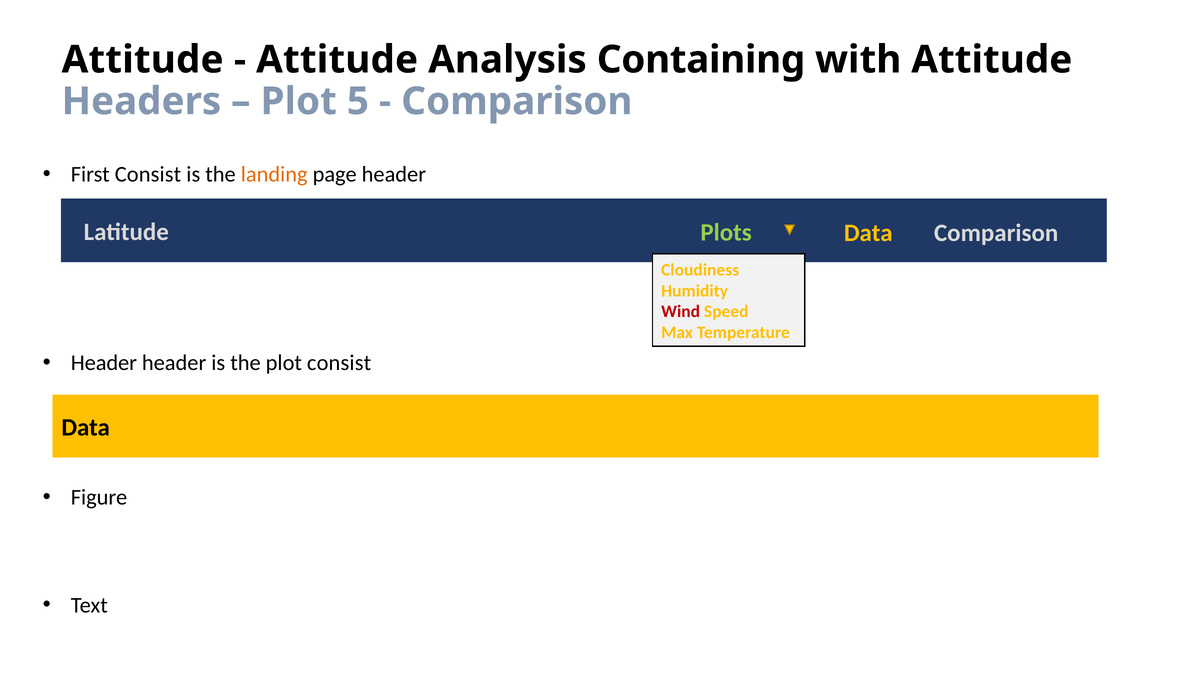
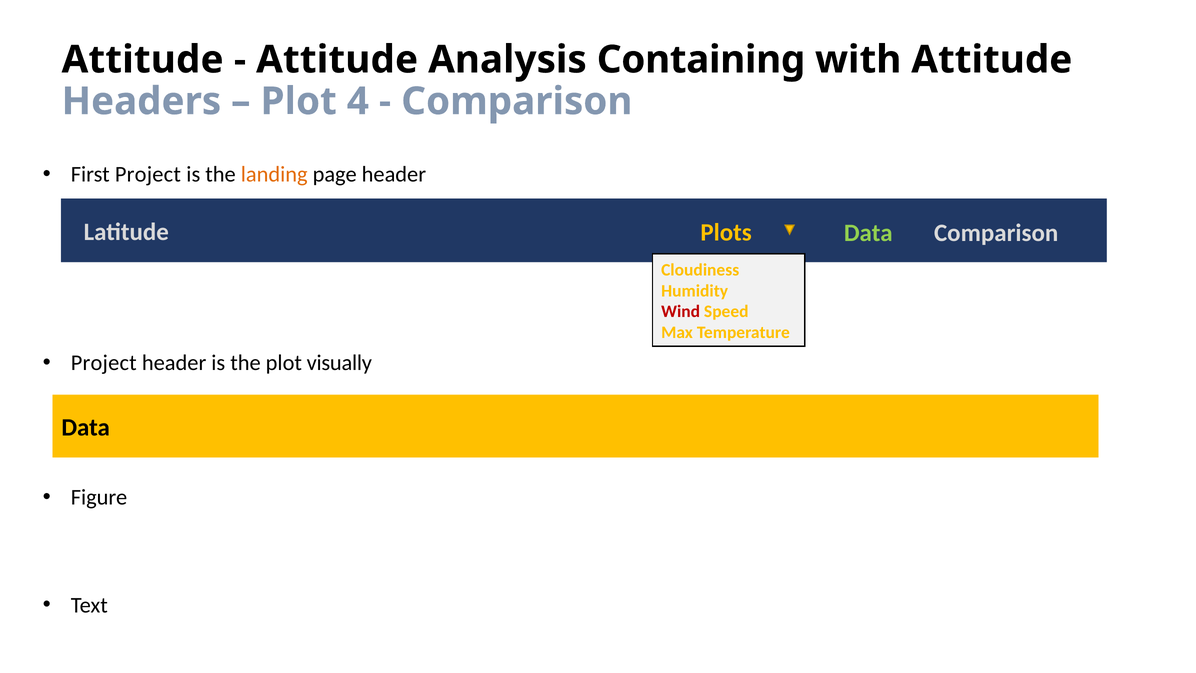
5: 5 -> 4
First Consist: Consist -> Project
Plots colour: light green -> yellow
Data at (868, 233) colour: yellow -> light green
Header at (104, 363): Header -> Project
plot consist: consist -> visually
